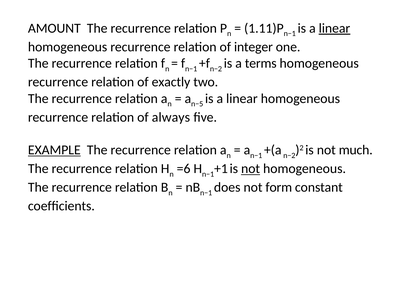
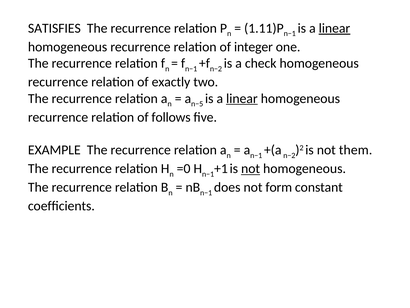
AMOUNT: AMOUNT -> SATISFIES
terms: terms -> check
linear at (242, 98) underline: none -> present
always: always -> follows
EXAMPLE underline: present -> none
much: much -> them
=6: =6 -> =0
